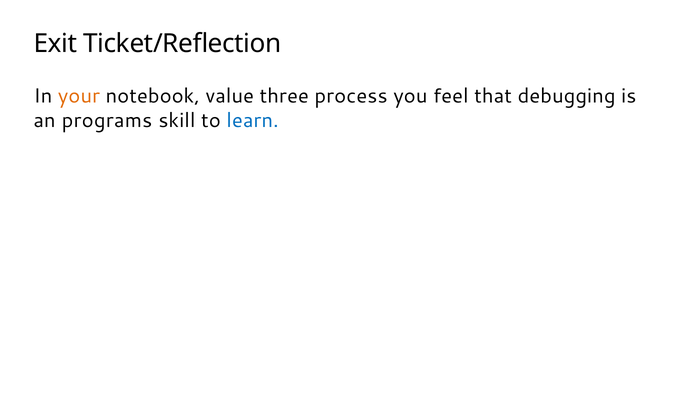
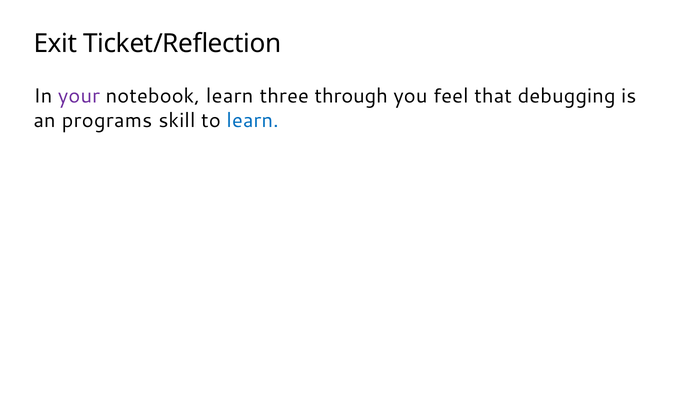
your colour: orange -> purple
notebook value: value -> learn
process: process -> through
